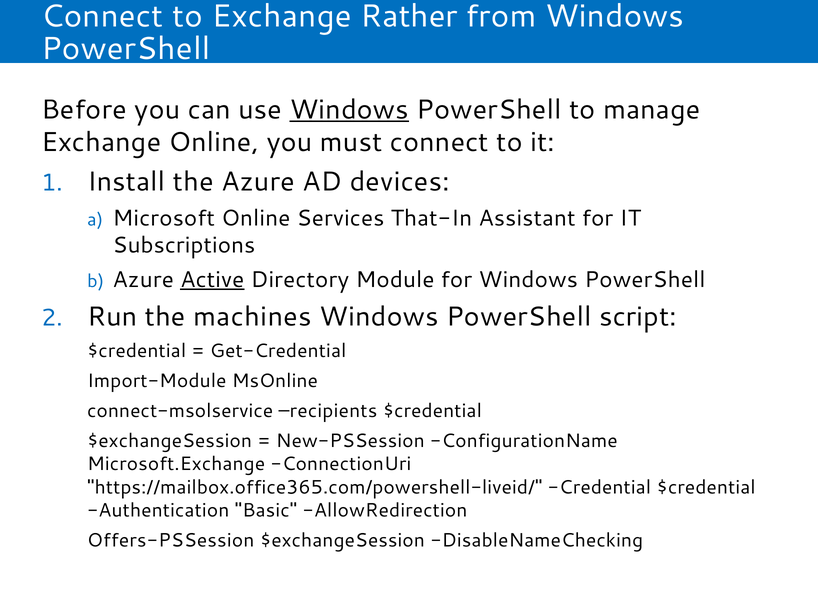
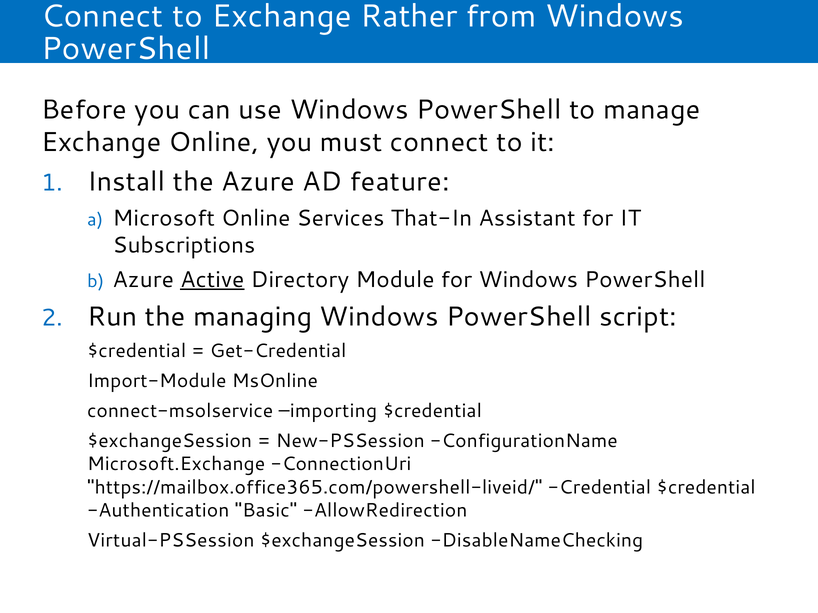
Windows at (349, 110) underline: present -> none
devices: devices -> feature
machines: machines -> managing
recipients: recipients -> importing
Offers-PSSession: Offers-PSSession -> Virtual-PSSession
